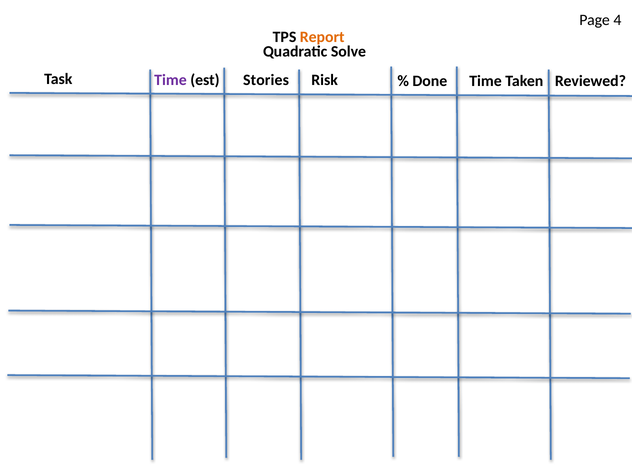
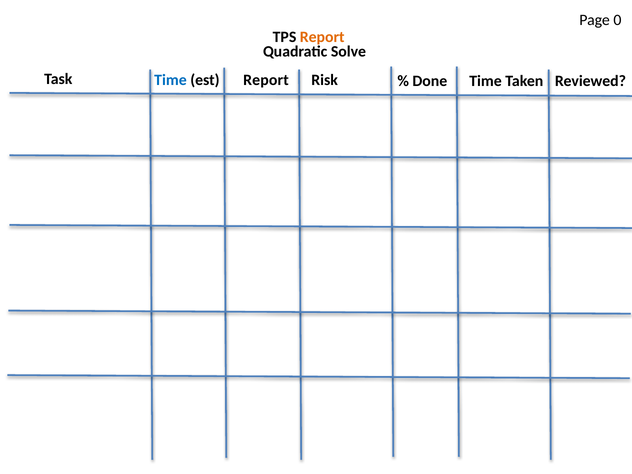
4: 4 -> 0
Time at (170, 80) colour: purple -> blue
est Stories: Stories -> Report
